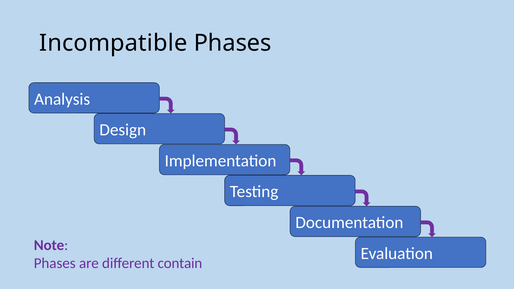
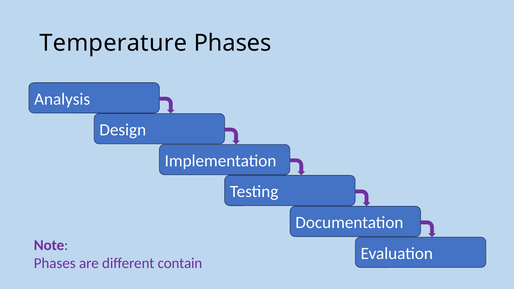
Incompatible: Incompatible -> Temperature
